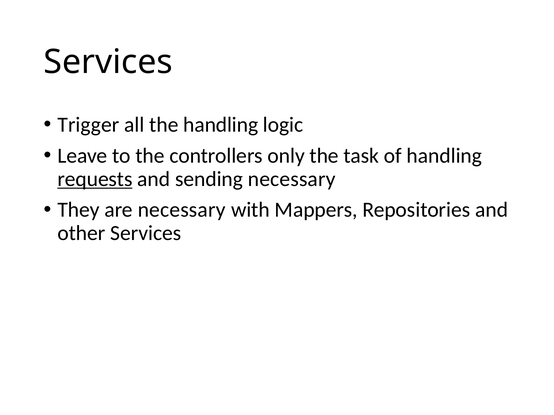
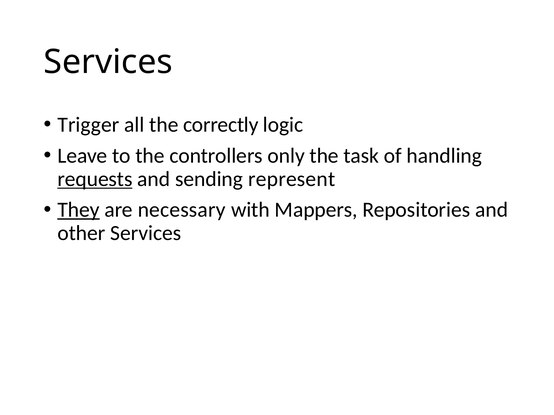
the handling: handling -> correctly
sending necessary: necessary -> represent
They underline: none -> present
